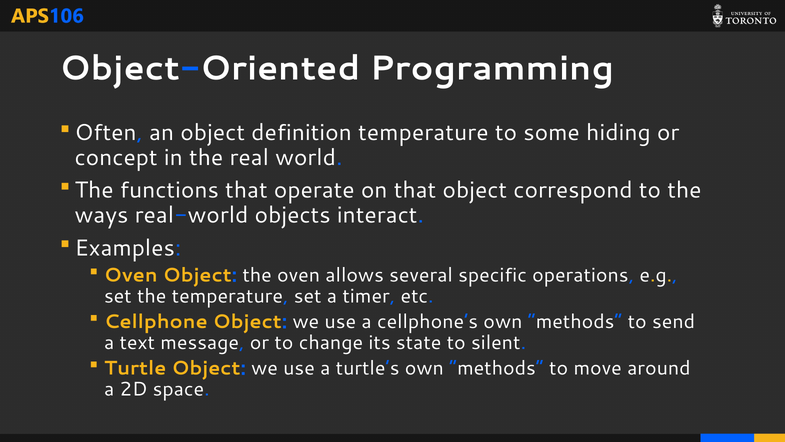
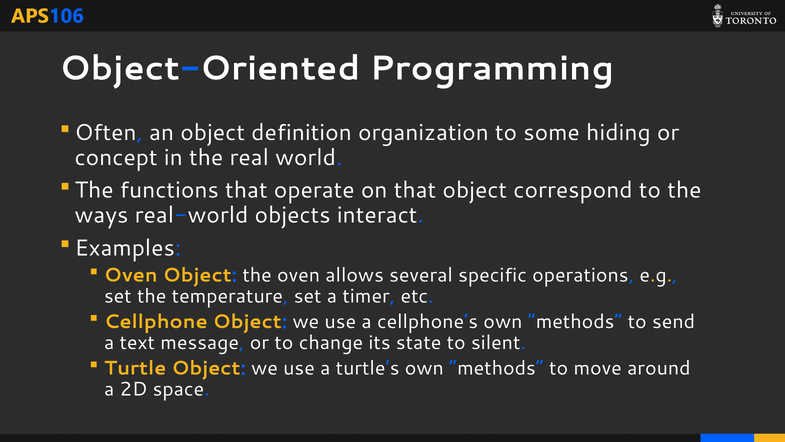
definition temperature: temperature -> organization
